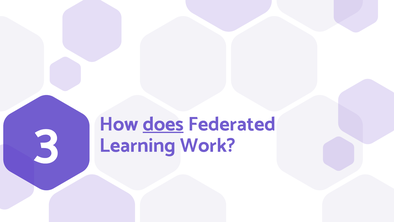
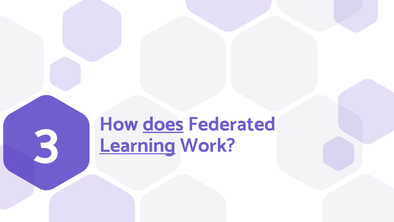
Learning underline: none -> present
